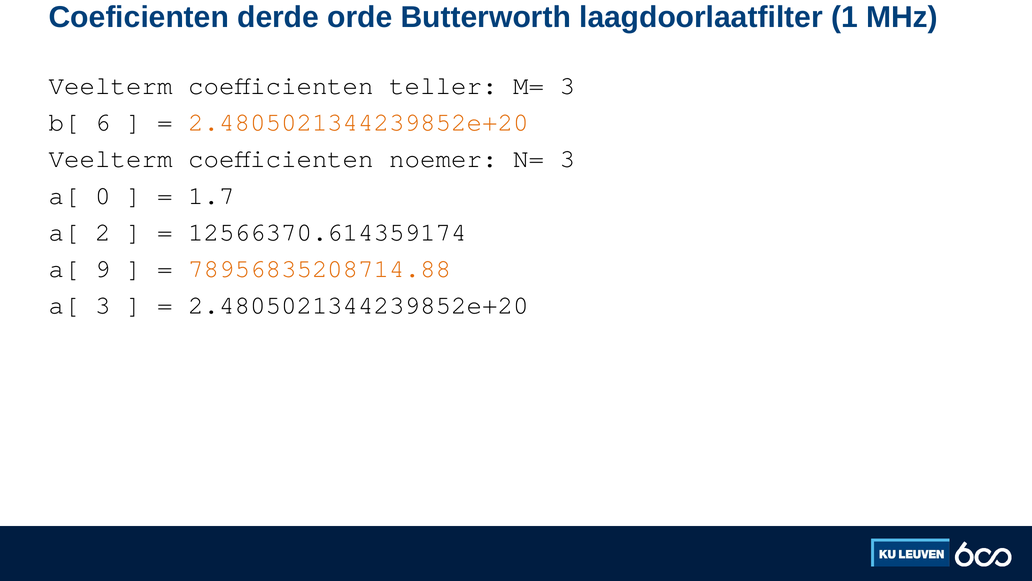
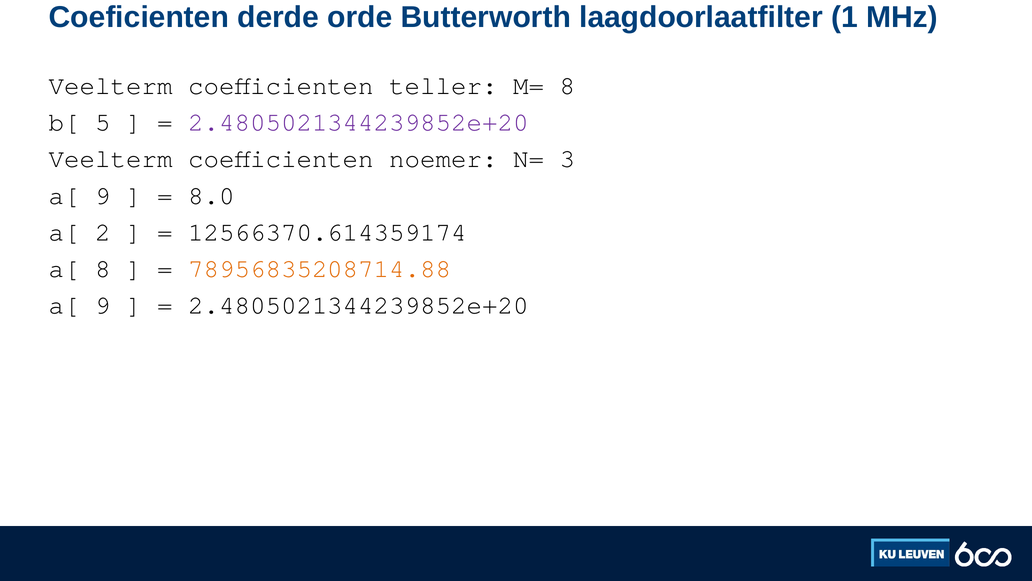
M= 3: 3 -> 8
6: 6 -> 5
2.4805021344239852e+20 at (358, 122) colour: orange -> purple
0 at (103, 195): 0 -> 9
1.7: 1.7 -> 8.0
a[ 9: 9 -> 8
3 at (103, 305): 3 -> 9
